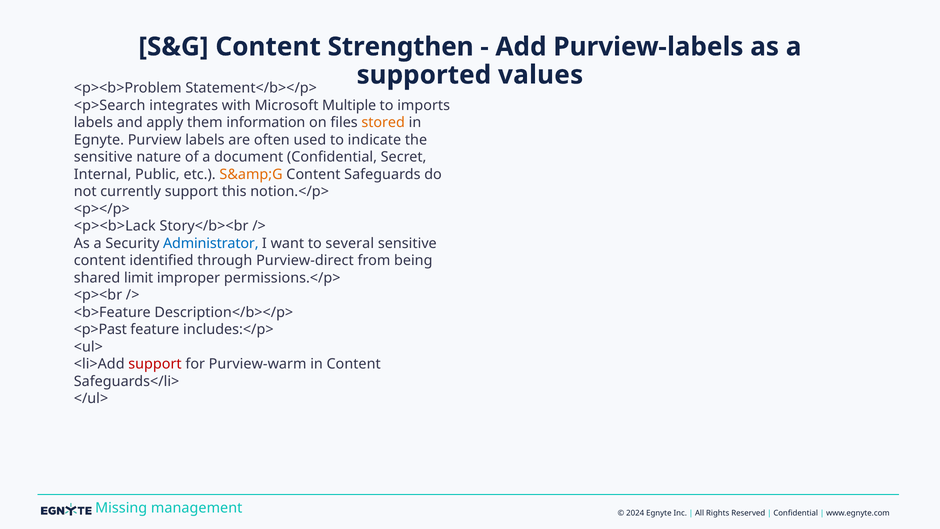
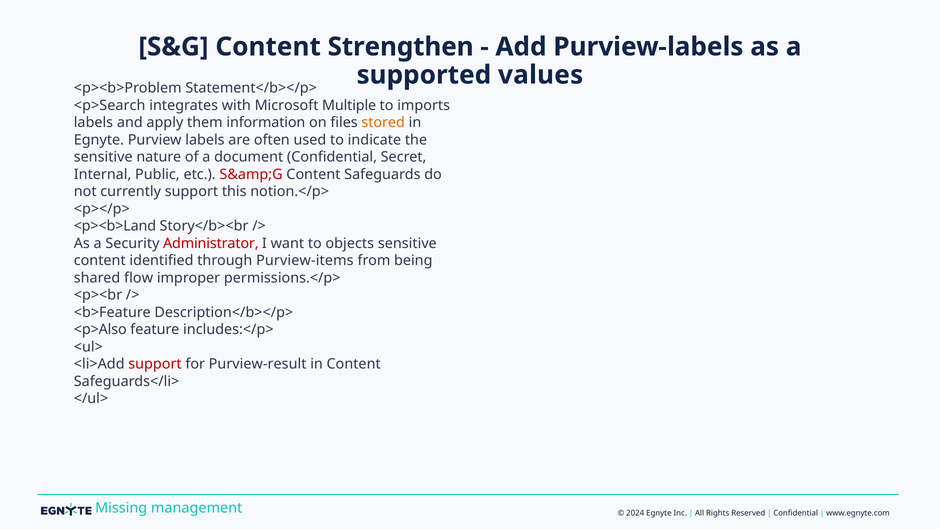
S&amp;G colour: orange -> red
<p><b>Lack: <p><b>Lack -> <p><b>Land
Administrator colour: blue -> red
several: several -> objects
Purview-direct: Purview-direct -> Purview-items
limit: limit -> flow
<p>Past: <p>Past -> <p>Also
Purview-warm: Purview-warm -> Purview-result
